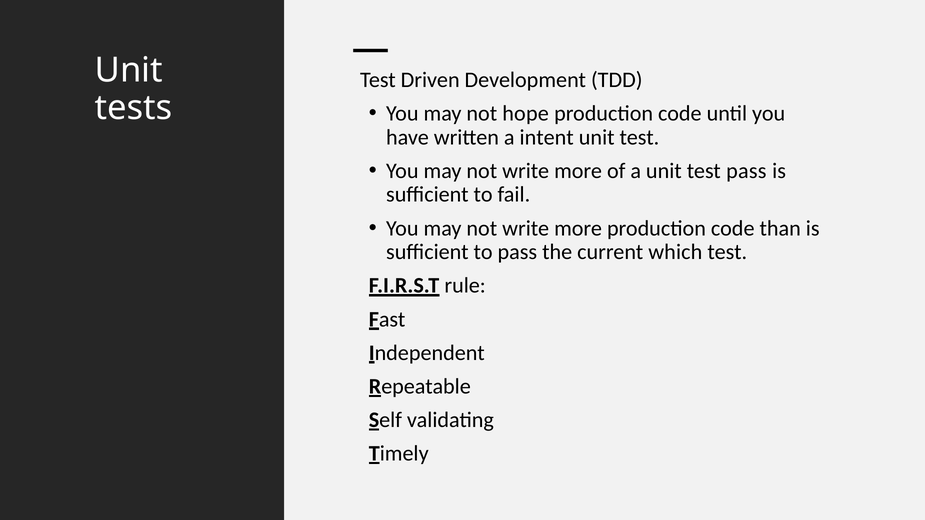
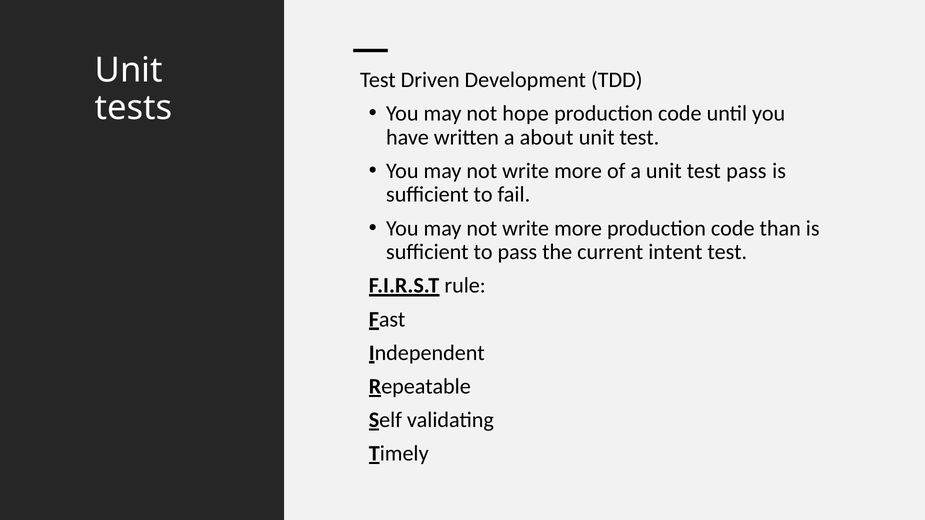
intent: intent -> about
which: which -> intent
